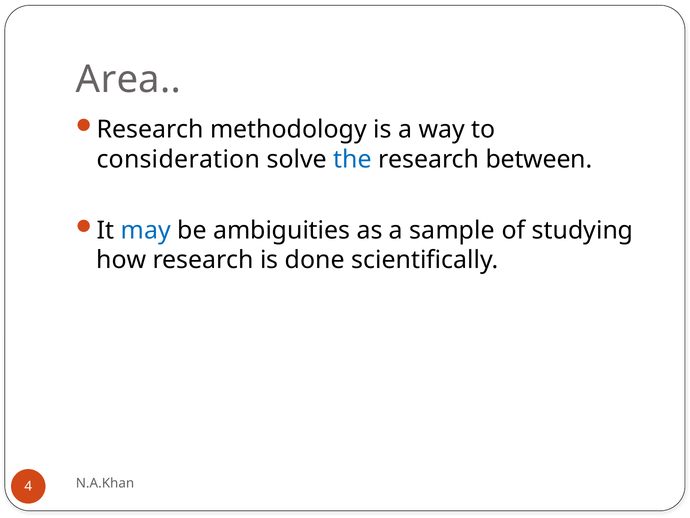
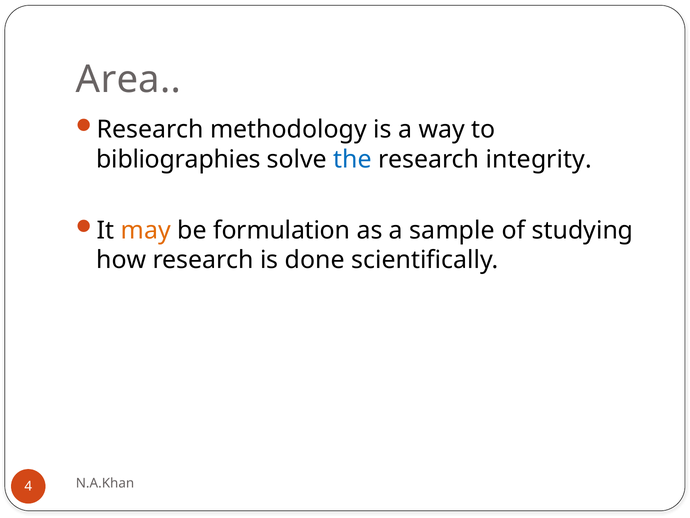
consideration: consideration -> bibliographies
between: between -> integrity
may colour: blue -> orange
ambiguities: ambiguities -> formulation
